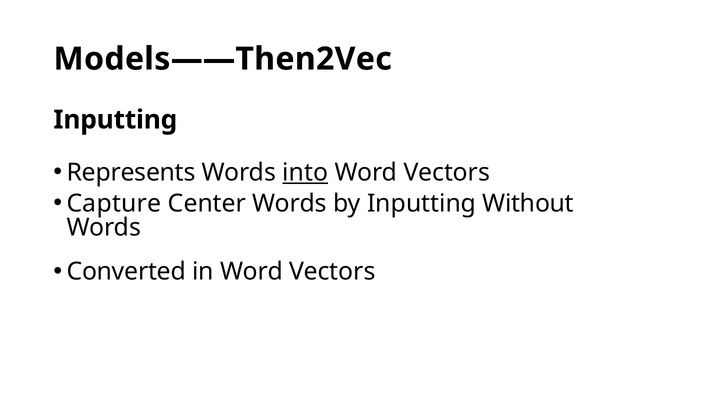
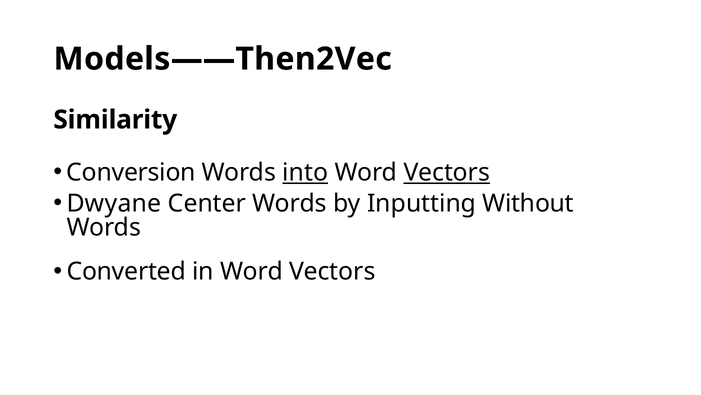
Inputting at (115, 120): Inputting -> Similarity
Represents: Represents -> Conversion
Vectors at (447, 172) underline: none -> present
Capture: Capture -> Dwyane
